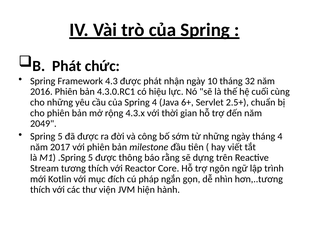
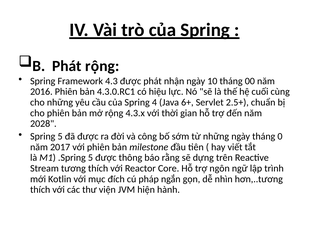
Phát chức: chức -> rộng
32: 32 -> 00
2049: 2049 -> 2028
tháng 4: 4 -> 0
